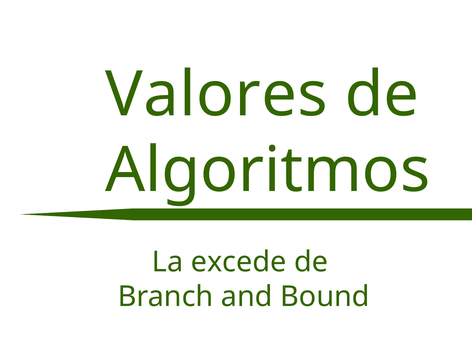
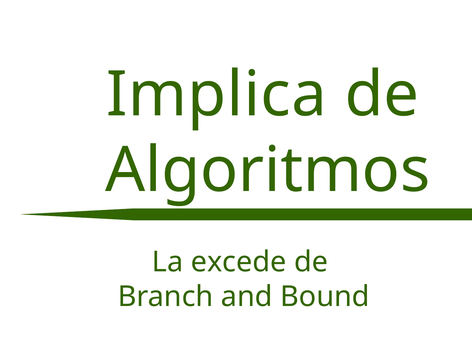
Valores: Valores -> Implica
